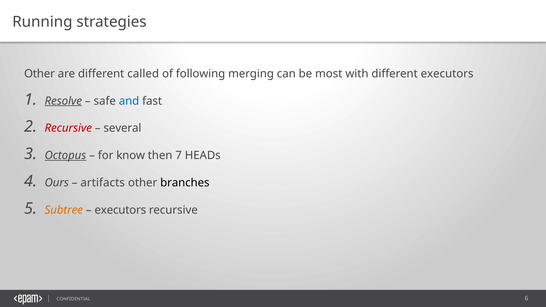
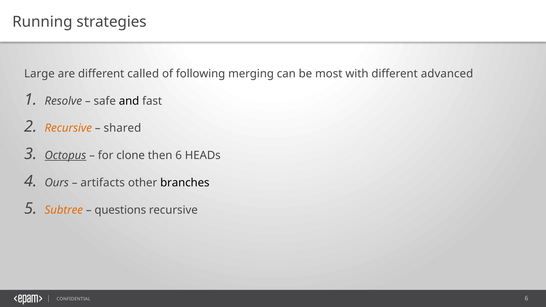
Other at (39, 74): Other -> Large
different executors: executors -> advanced
Resolve underline: present -> none
and colour: blue -> black
Recursive at (68, 128) colour: red -> orange
several: several -> shared
know: know -> clone
then 7: 7 -> 6
executors at (120, 210): executors -> questions
